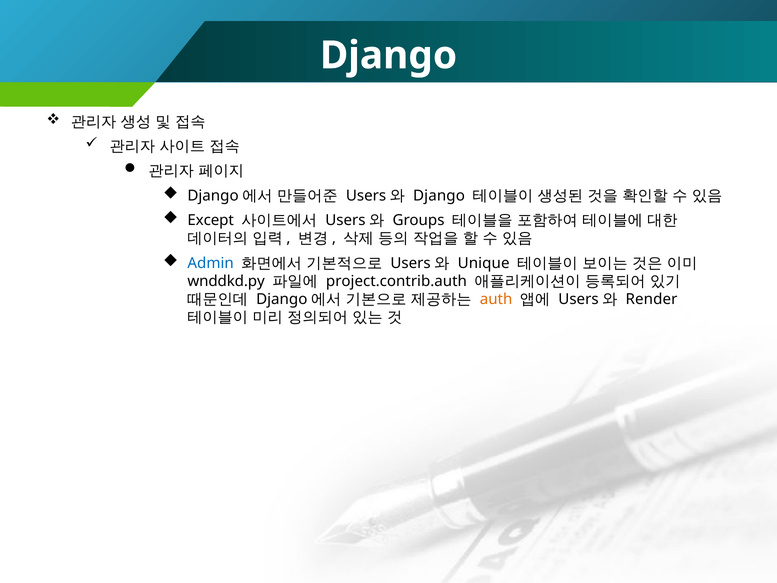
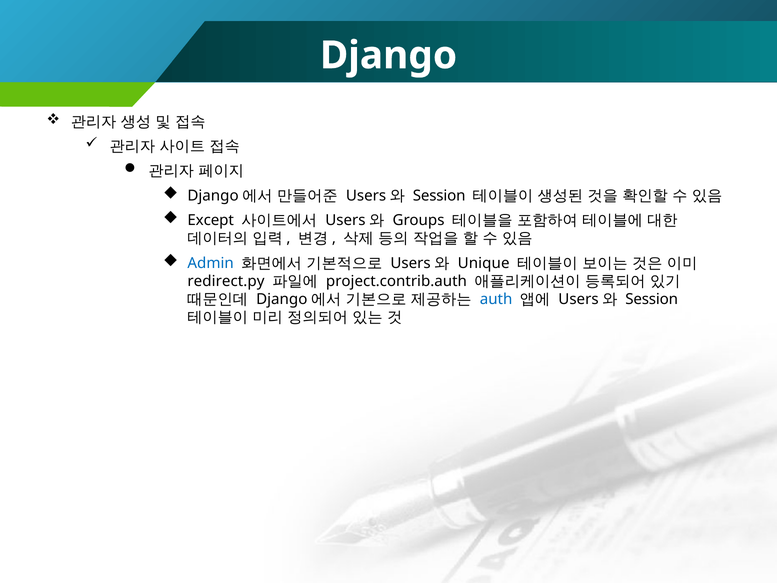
Django at (439, 196): Django -> Session
wnddkd.py: wnddkd.py -> redirect.py
auth colour: orange -> blue
Render at (652, 299): Render -> Session
